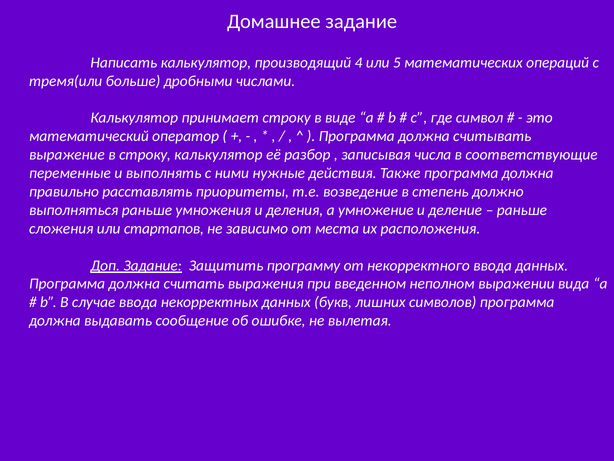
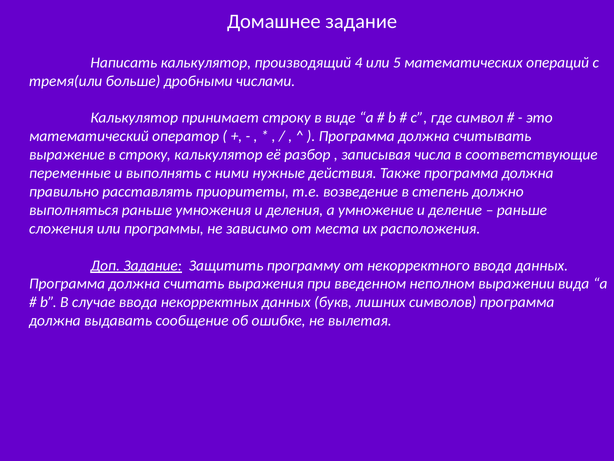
стартапов: стартапов -> программы
